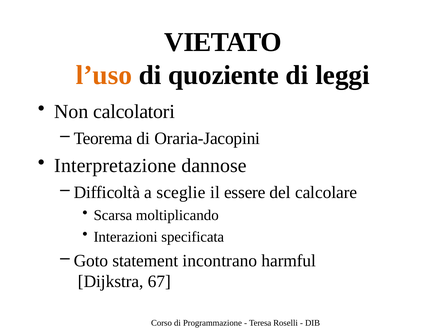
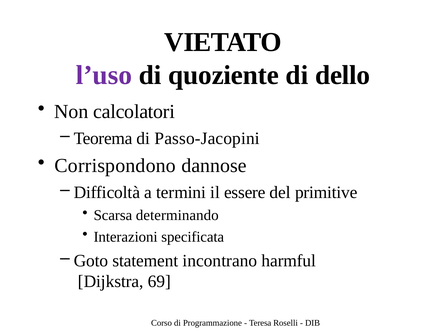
l’uso colour: orange -> purple
leggi: leggi -> dello
Oraria-Jacopini: Oraria-Jacopini -> Passo-Jacopini
Interpretazione: Interpretazione -> Corrispondono
sceglie: sceglie -> termini
calcolare: calcolare -> primitive
moltiplicando: moltiplicando -> determinando
67: 67 -> 69
